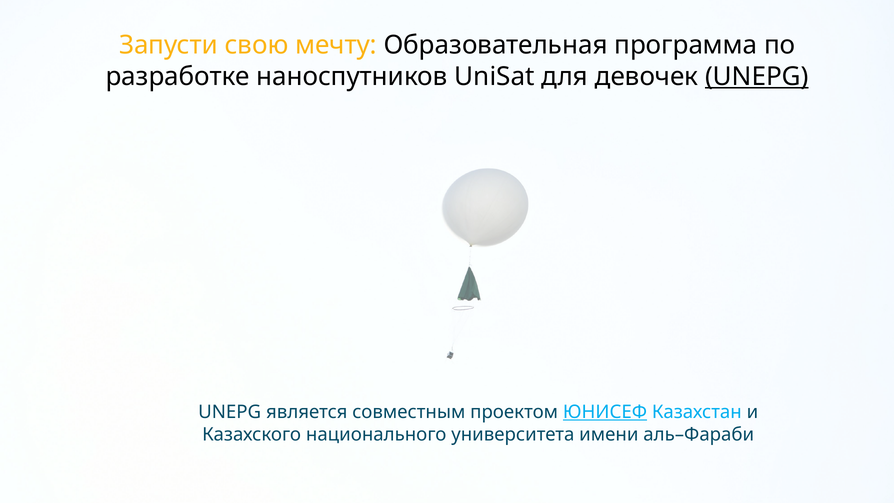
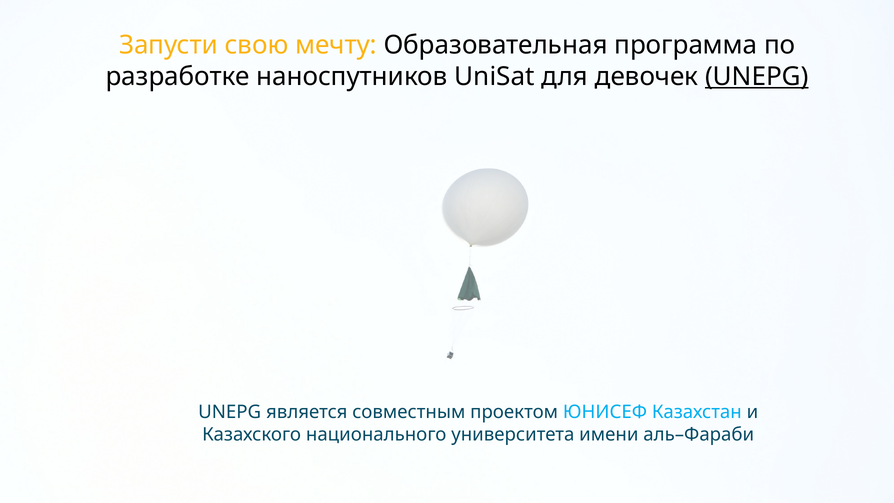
ЮНИСЕФ underline: present -> none
